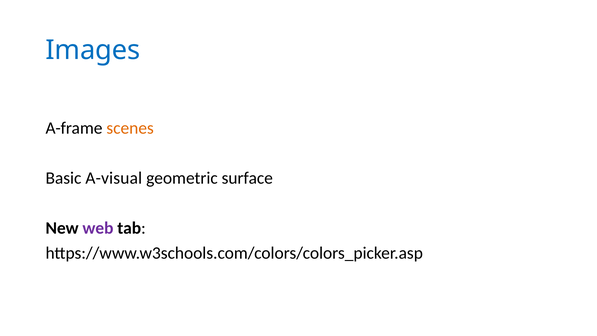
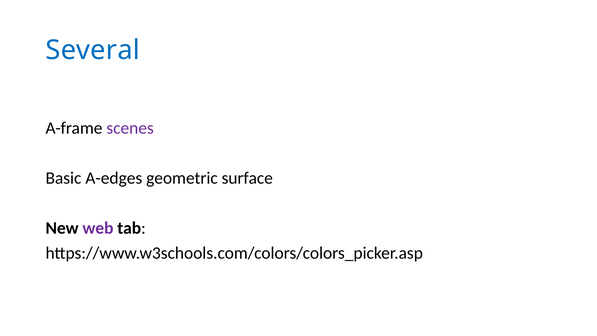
Images: Images -> Several
scenes colour: orange -> purple
A-visual: A-visual -> A-edges
